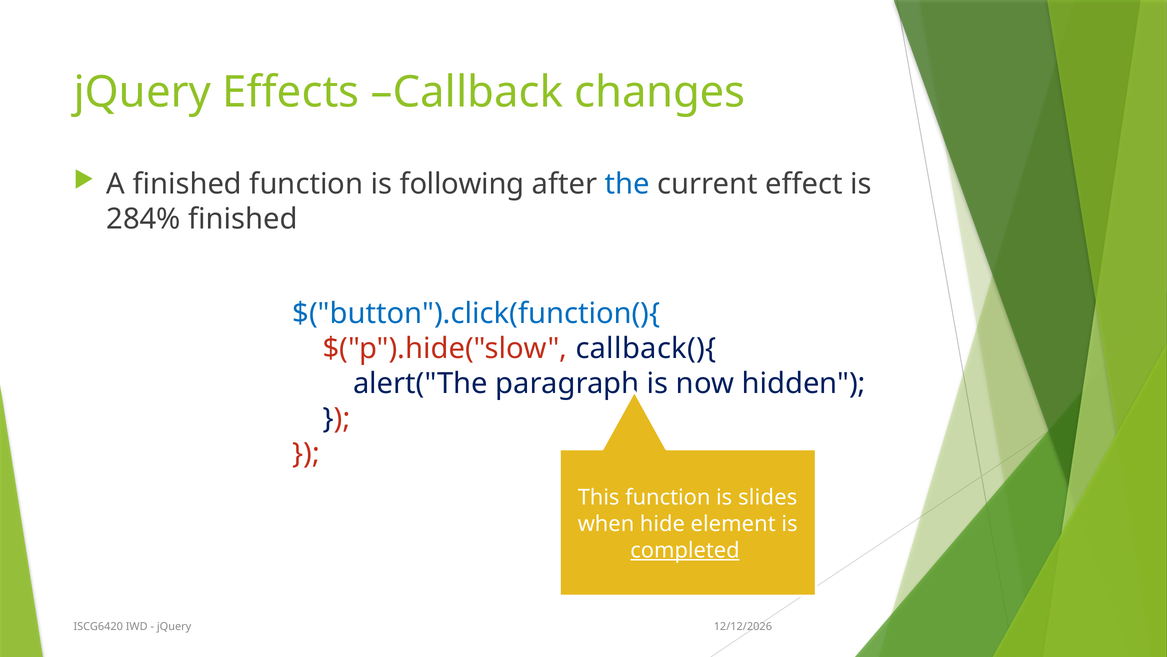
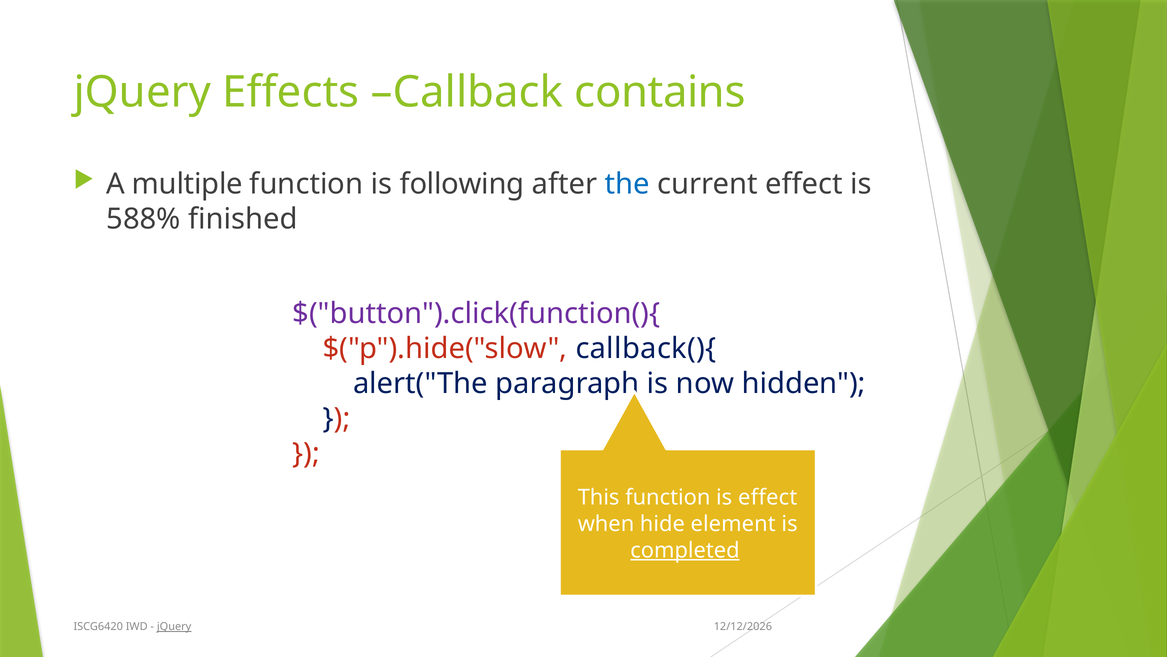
changes: changes -> contains
A finished: finished -> multiple
284%: 284% -> 588%
$("button").click(function(){ colour: blue -> purple
is slides: slides -> effect
jQuery at (174, 626) underline: none -> present
